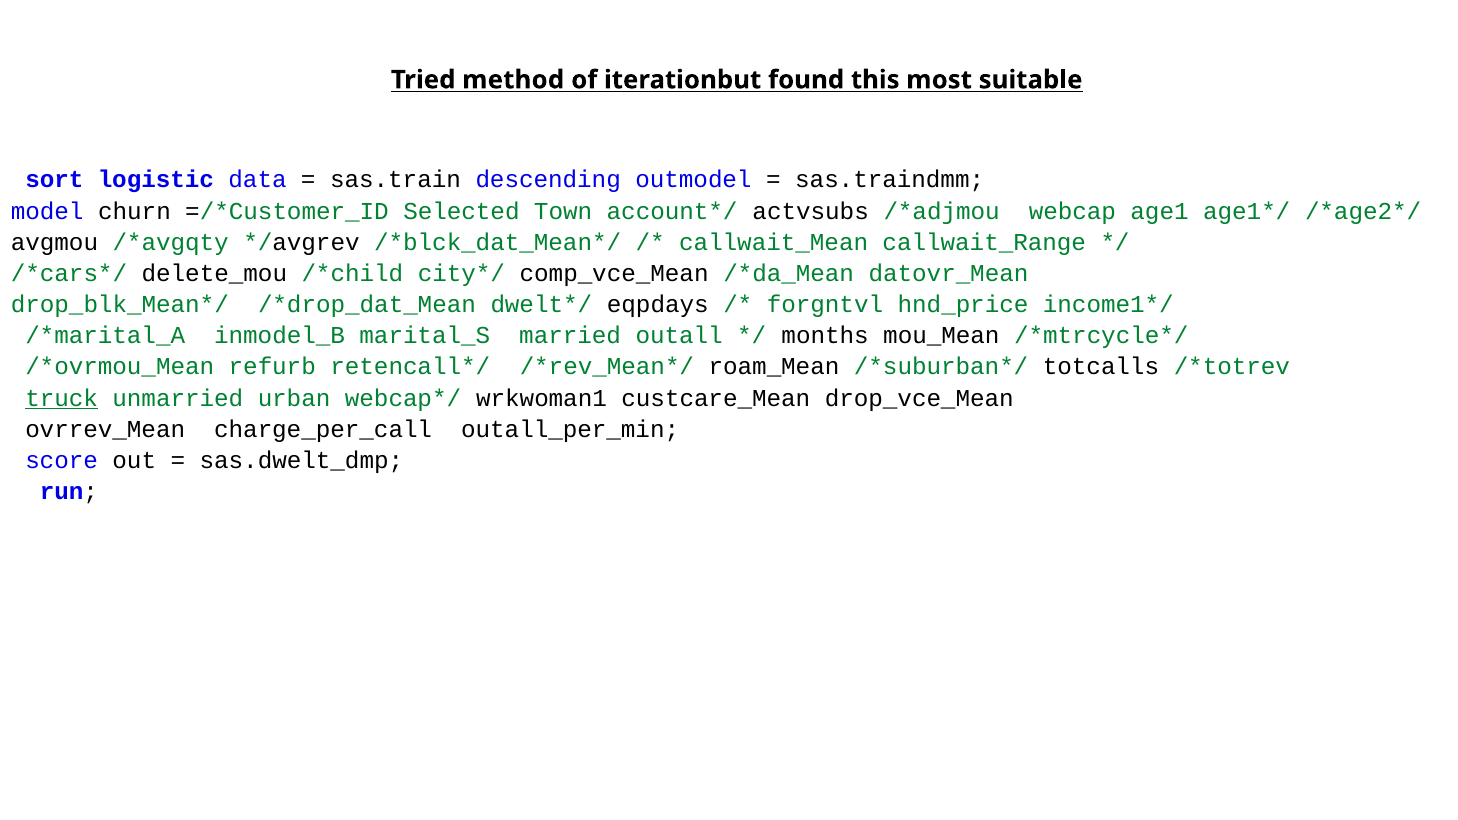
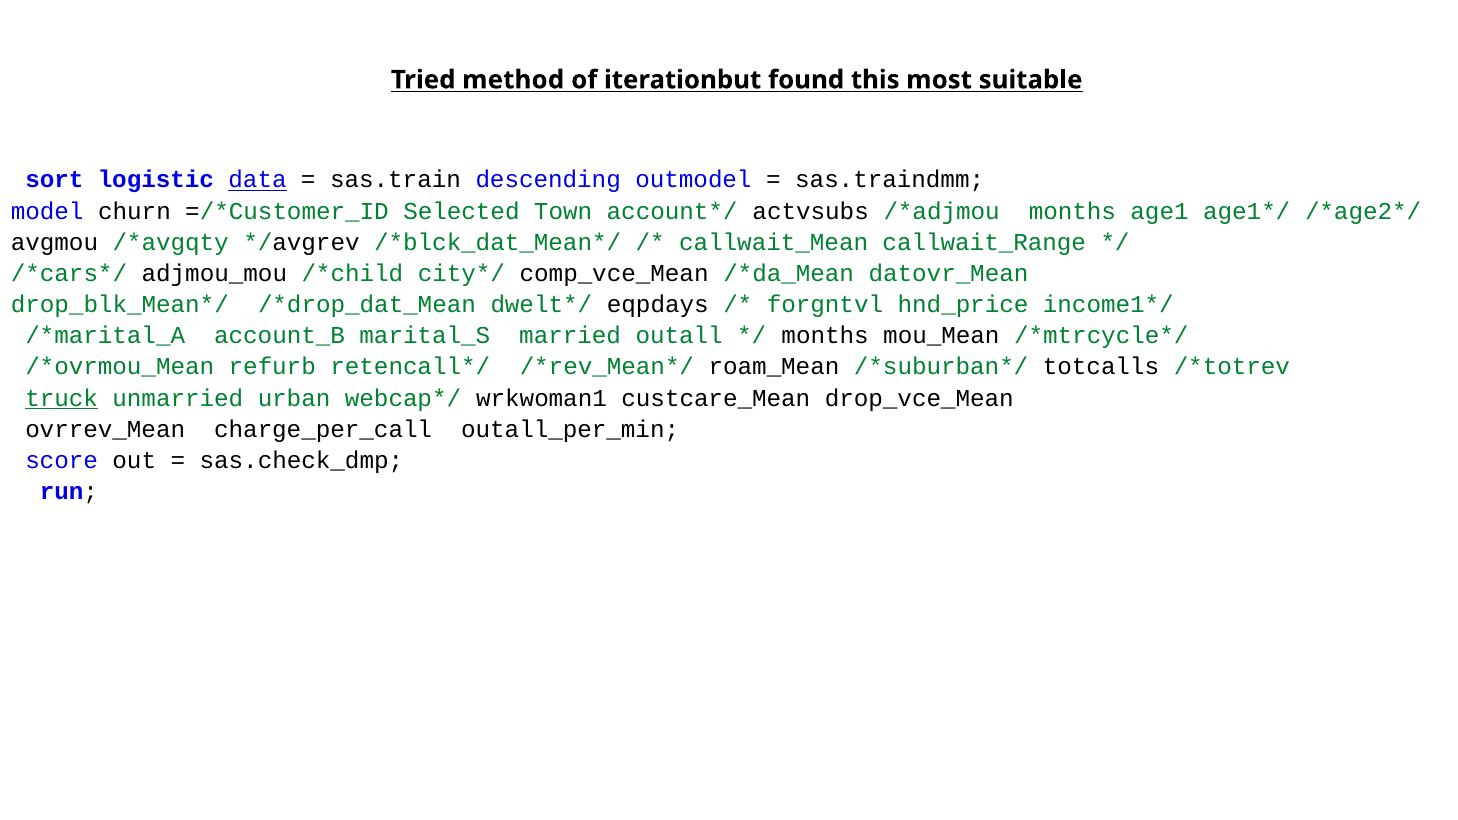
data underline: none -> present
webcap at (1072, 211): webcap -> months
delete_mou: delete_mou -> adjmou_mou
inmodel_B: inmodel_B -> account_B
sas.dwelt_dmp: sas.dwelt_dmp -> sas.check_dmp
